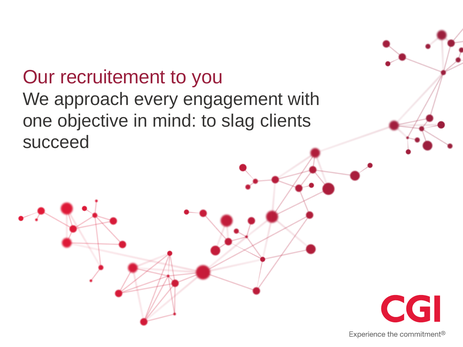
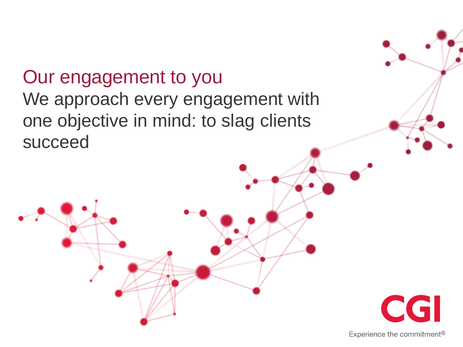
Our recruitement: recruitement -> engagement
